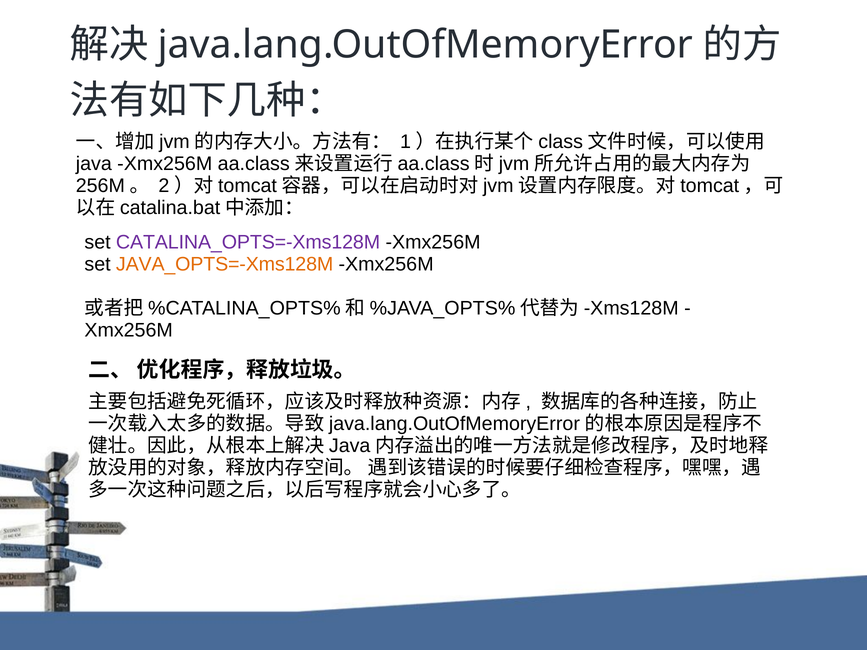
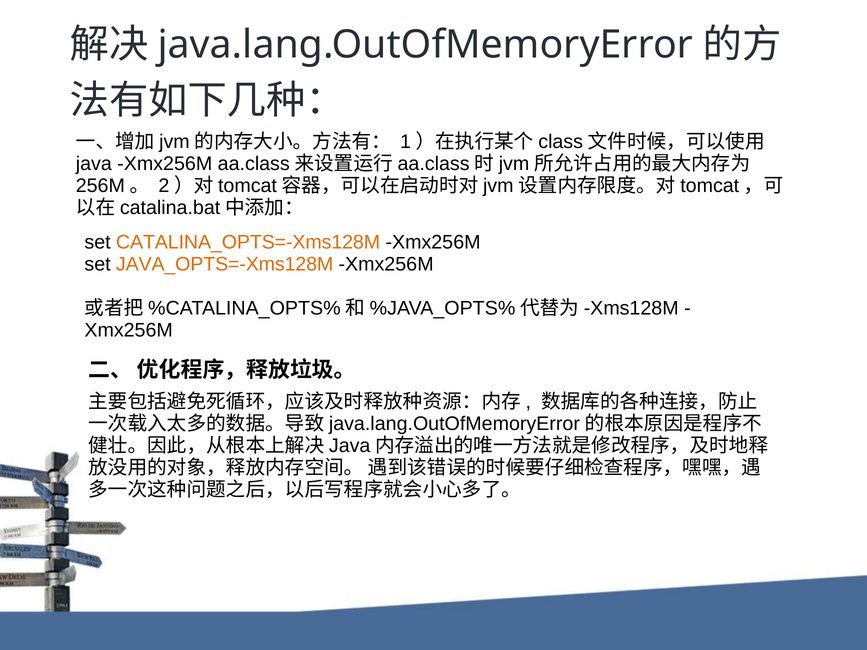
CATALINA_OPTS=-Xms128M colour: purple -> orange
